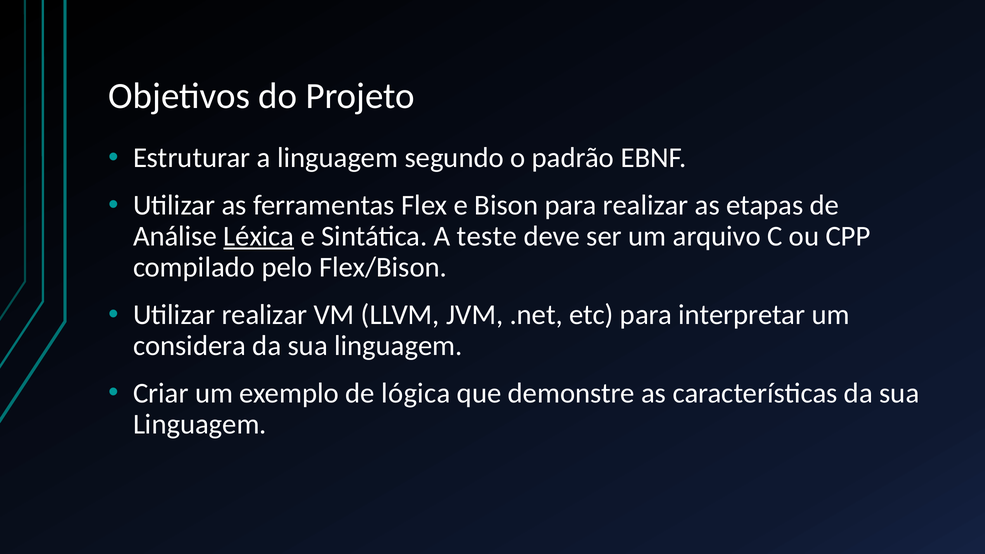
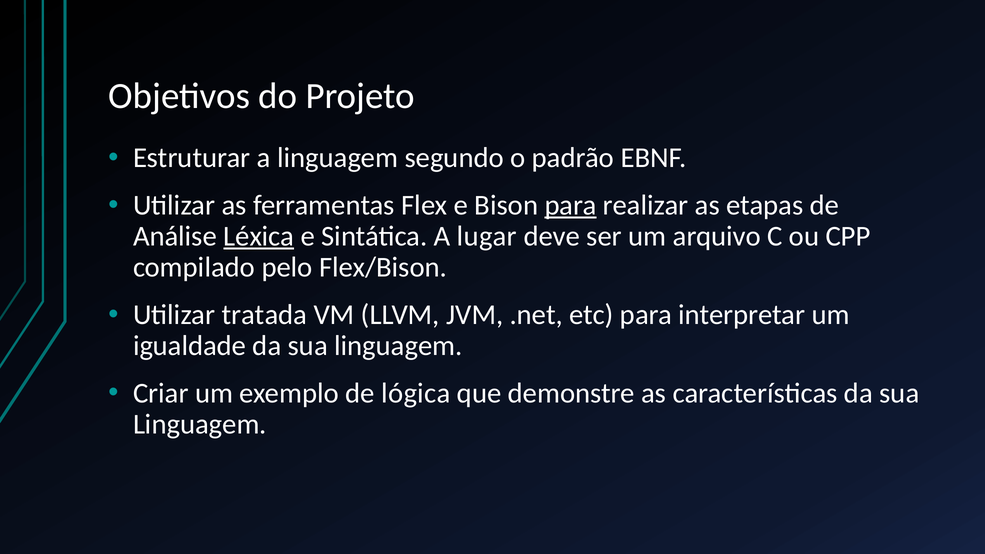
para at (571, 205) underline: none -> present
teste: teste -> lugar
Utilizar realizar: realizar -> tratada
considera: considera -> igualdade
